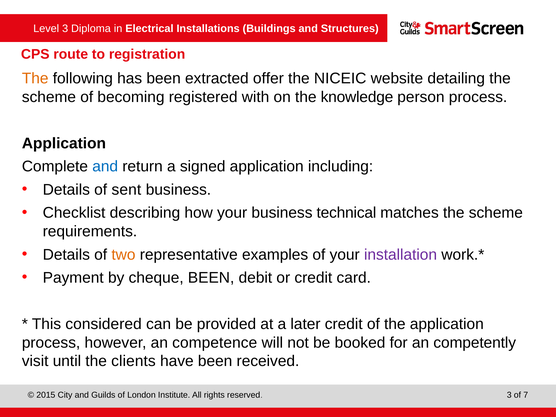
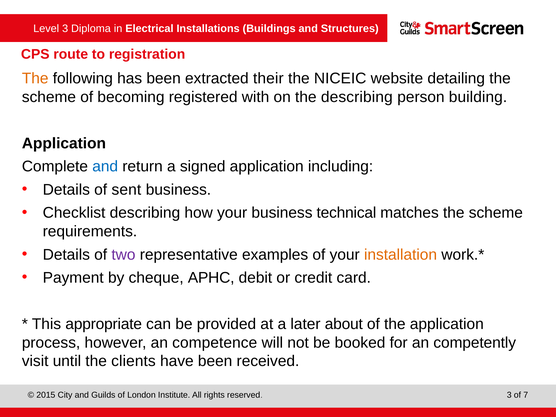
offer: offer -> their
the knowledge: knowledge -> describing
person process: process -> building
two colour: orange -> purple
installation colour: purple -> orange
cheque BEEN: BEEN -> APHC
considered: considered -> appropriate
later credit: credit -> about
